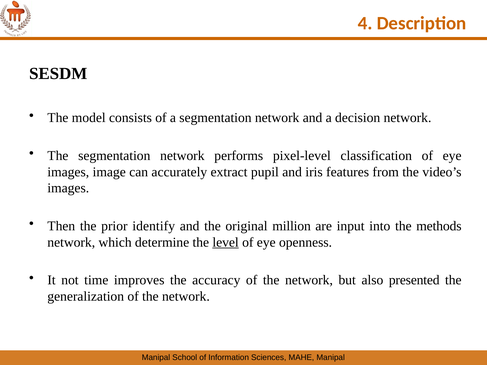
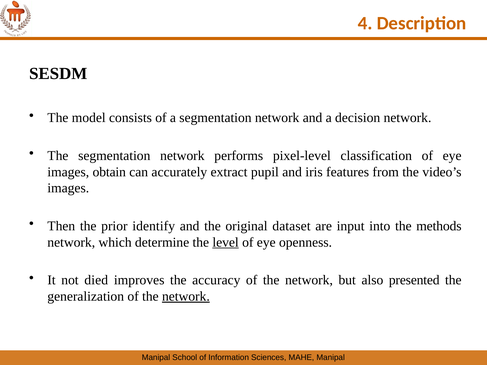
image: image -> obtain
million: million -> dataset
time: time -> died
network at (186, 296) underline: none -> present
